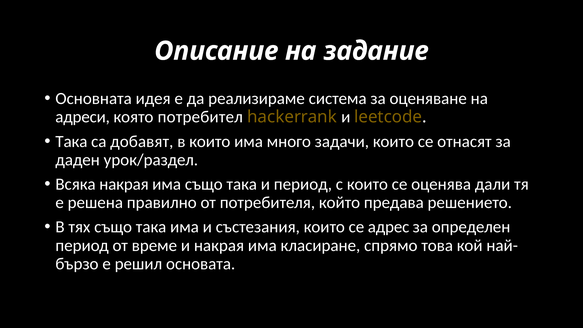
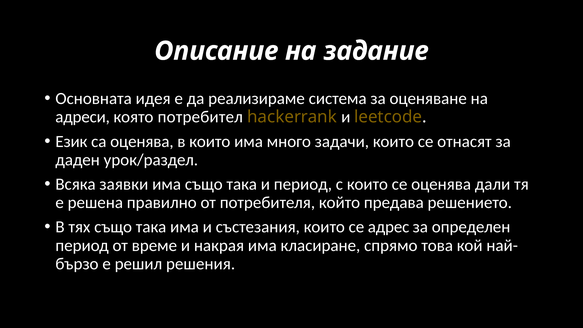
Така at (71, 141): Така -> Език
са добавят: добавят -> оценява
Всяка накрая: накрая -> заявки
основата: основата -> решения
